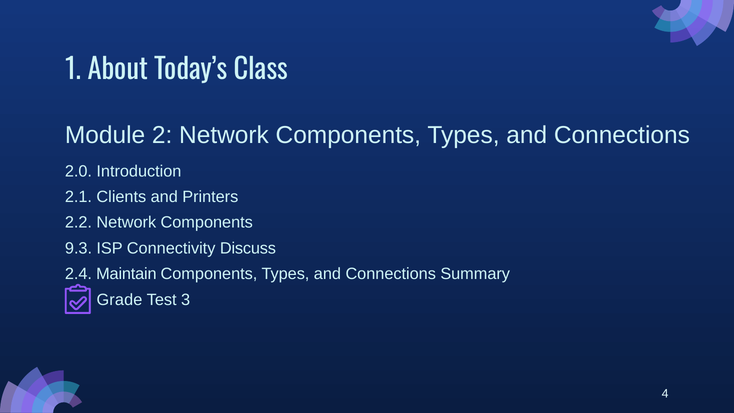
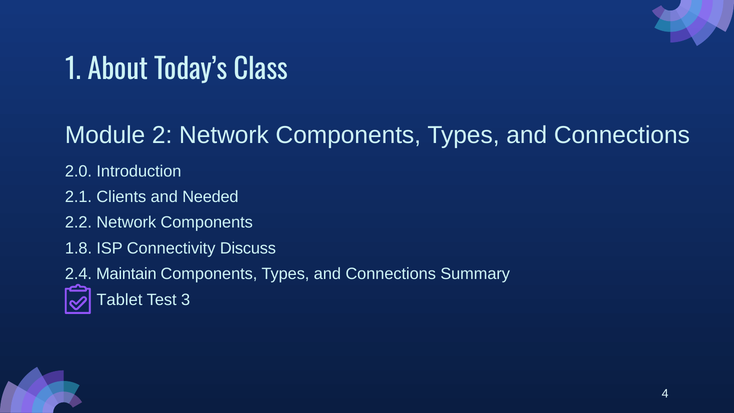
Printers: Printers -> Needed
9.3: 9.3 -> 1.8
Grade: Grade -> Tablet
